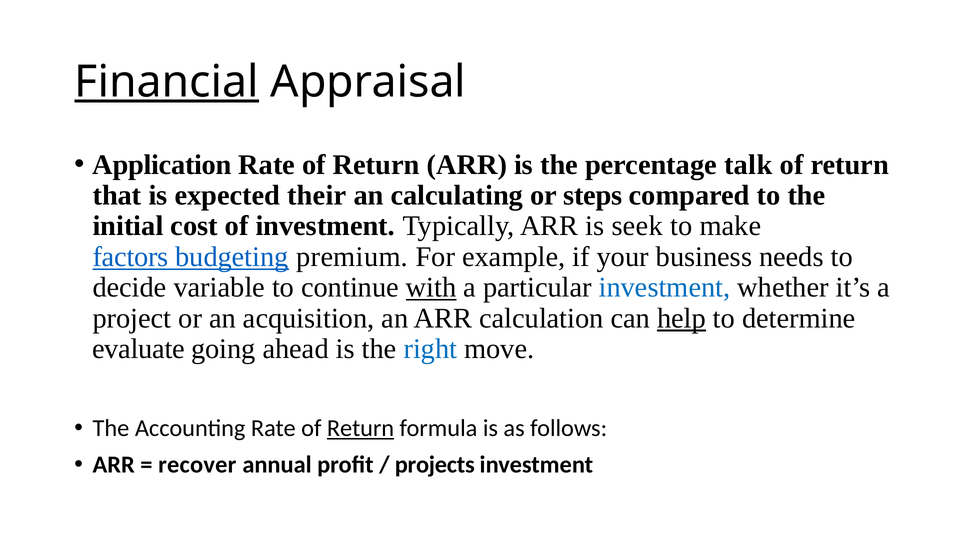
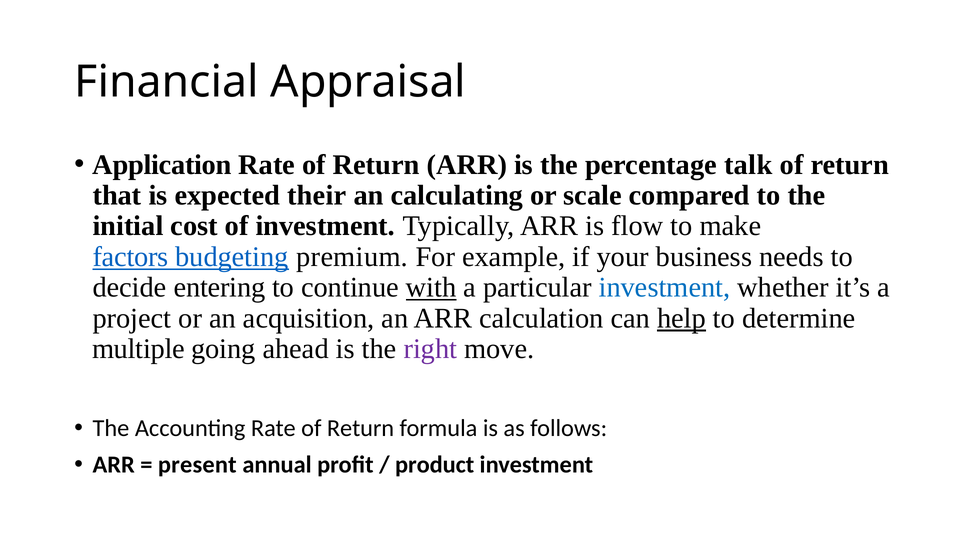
Financial underline: present -> none
steps: steps -> scale
seek: seek -> flow
variable: variable -> entering
evaluate: evaluate -> multiple
right colour: blue -> purple
Return at (361, 429) underline: present -> none
recover: recover -> present
projects: projects -> product
